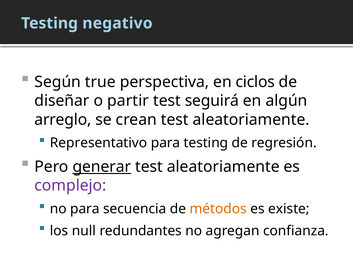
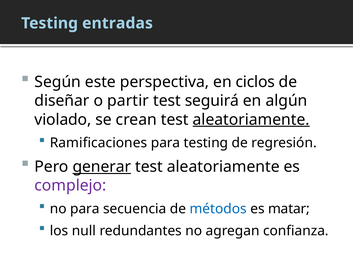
negativo: negativo -> entradas
true: true -> este
arreglo: arreglo -> violado
aleatoriamente at (251, 119) underline: none -> present
Representativo: Representativo -> Ramificaciones
métodos colour: orange -> blue
existe: existe -> matar
